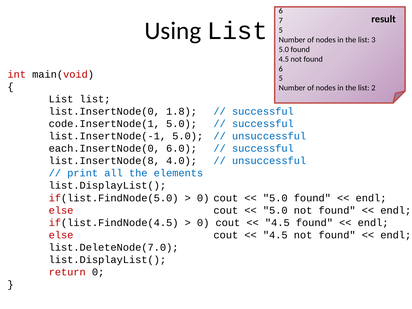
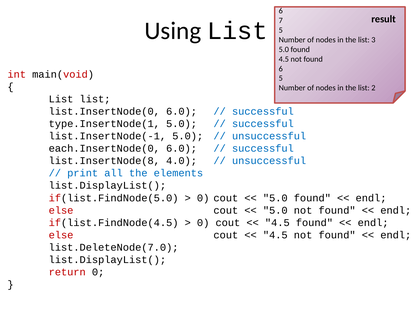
list.InsertNode(0 1.8: 1.8 -> 6.0
code.InsertNode(1: code.InsertNode(1 -> type.InsertNode(1
